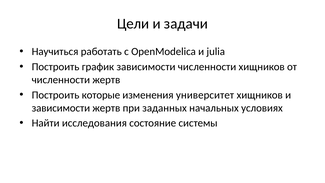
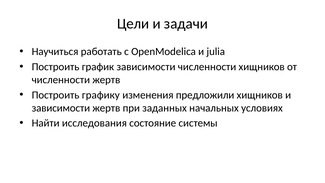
которые: которые -> графику
университет: университет -> предложили
